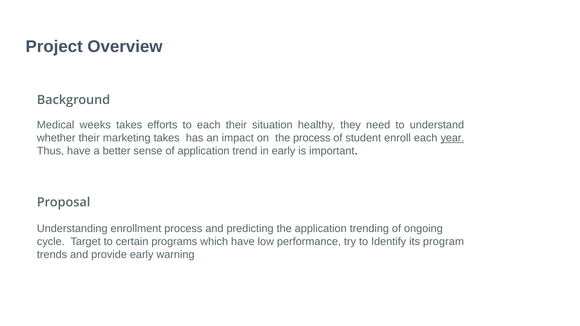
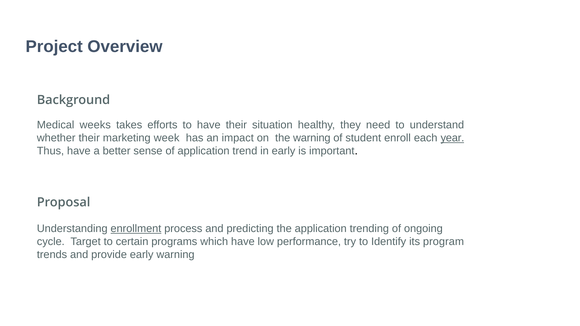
to each: each -> have
marketing takes: takes -> week
the process: process -> warning
enrollment underline: none -> present
